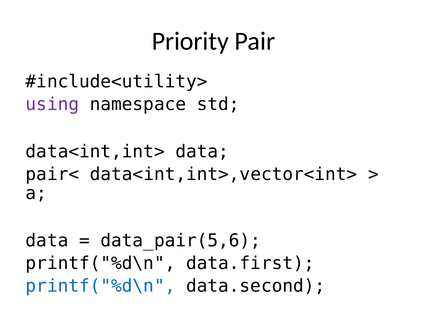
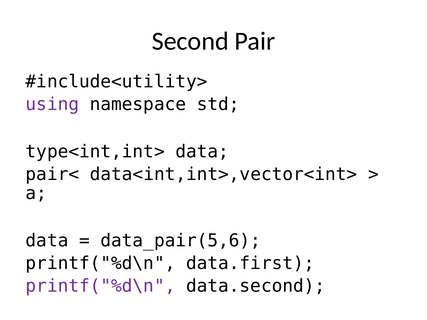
Priority: Priority -> Second
data<int,int>: data<int,int> -> type<int,int>
printf("%d\n at (101, 286) colour: blue -> purple
